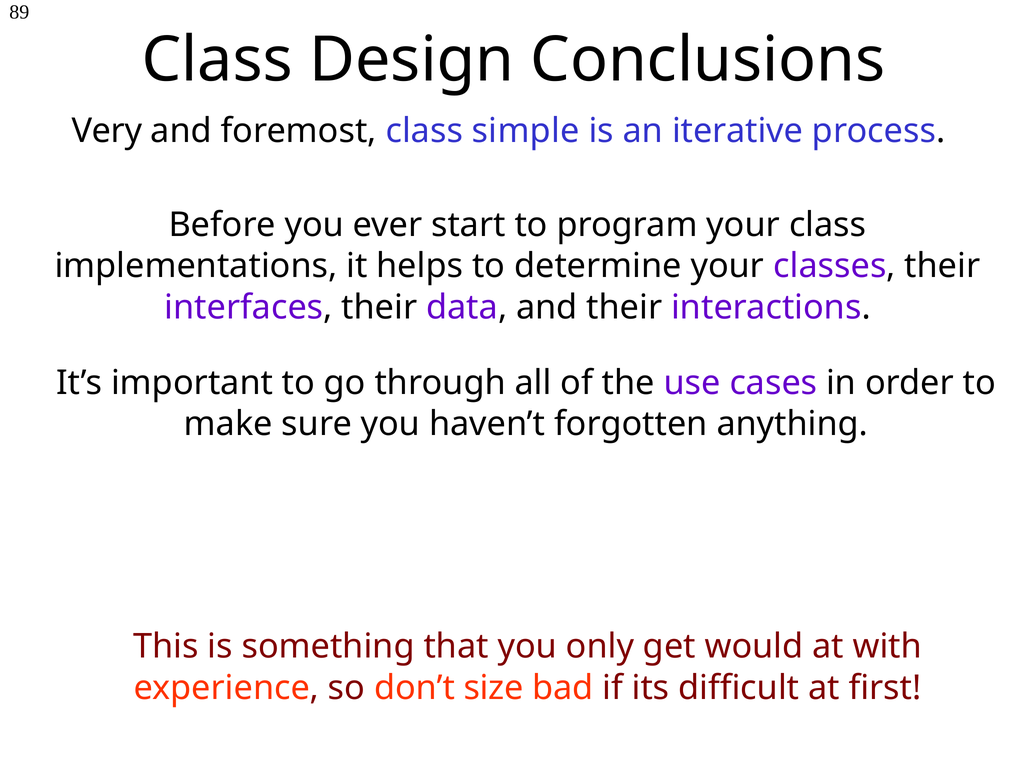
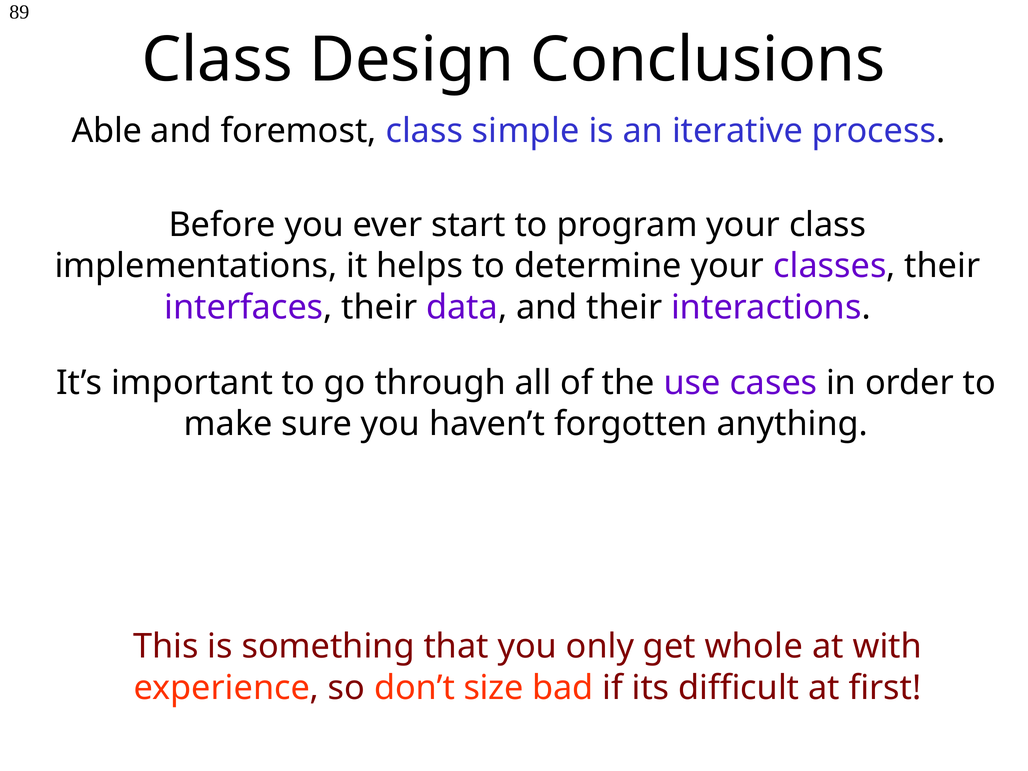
Very: Very -> Able
would: would -> whole
